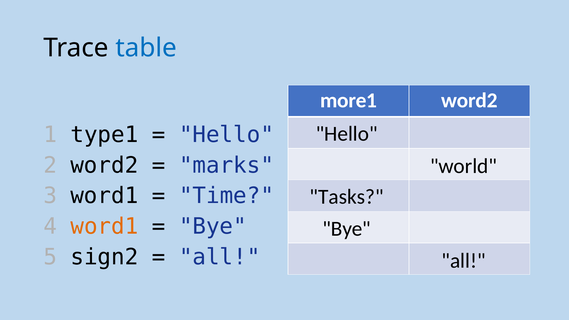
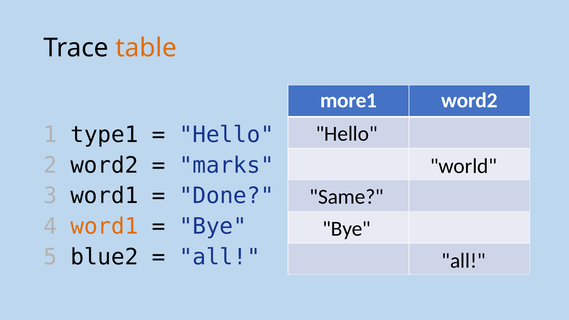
table colour: blue -> orange
Time: Time -> Done
Tasks: Tasks -> Same
sign2: sign2 -> blue2
